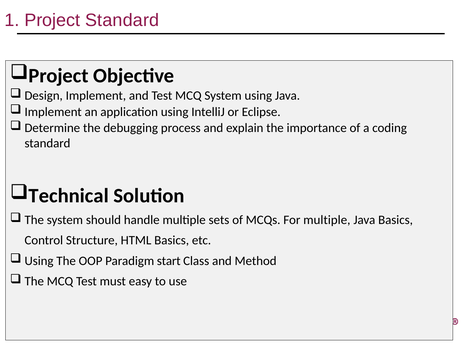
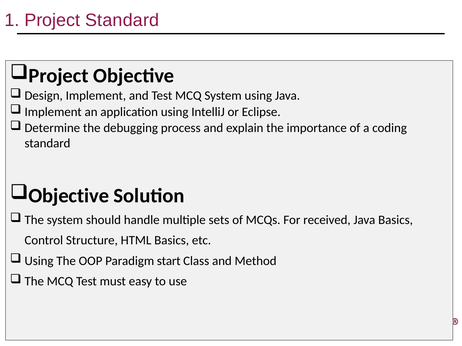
Technical at (69, 196): Technical -> Objective
For multiple: multiple -> received
